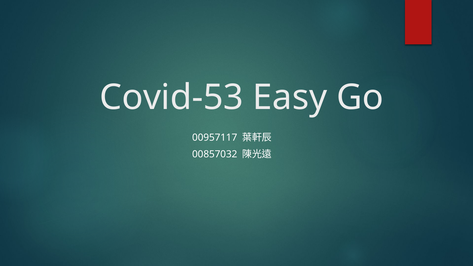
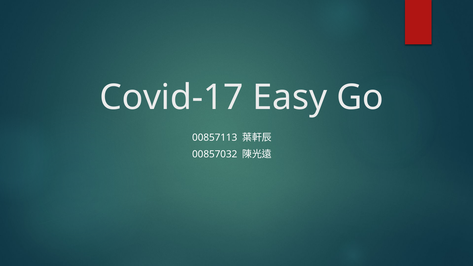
Covid-53: Covid-53 -> Covid-17
00957117: 00957117 -> 00857113
